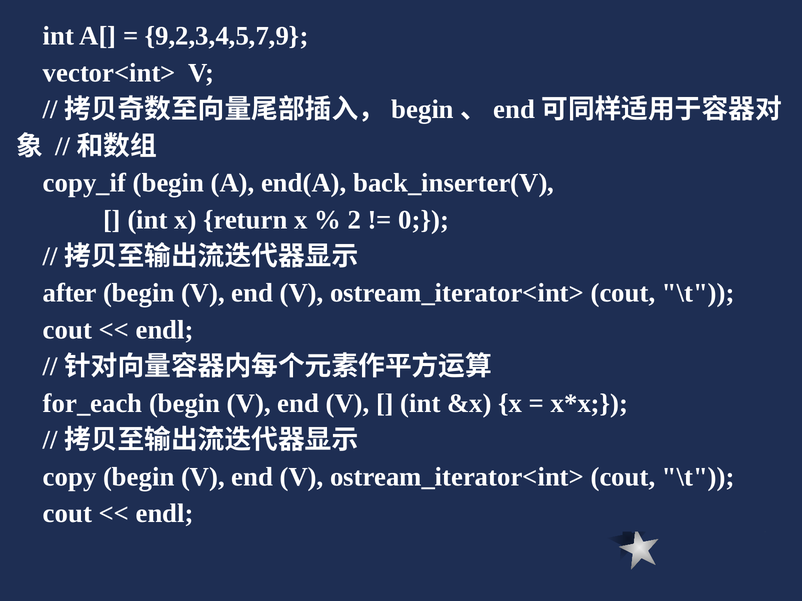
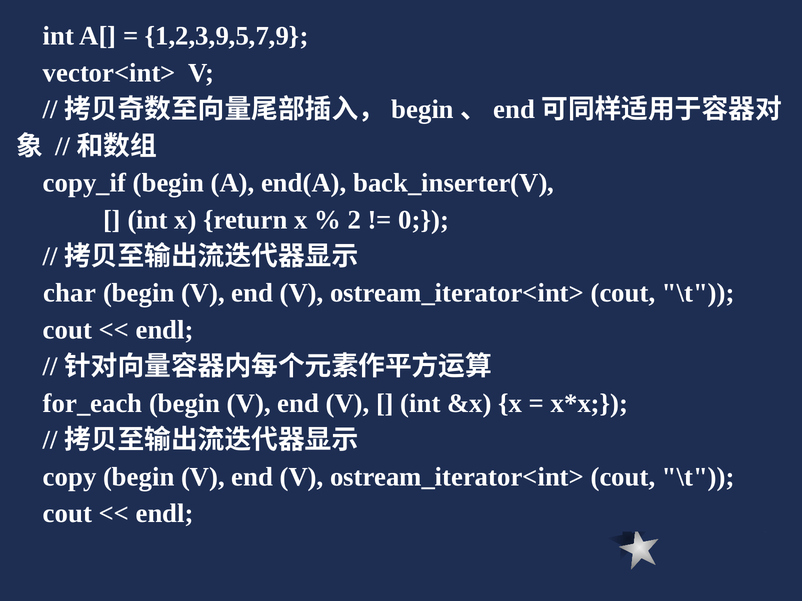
9,2,3,4,5,7,9: 9,2,3,4,5,7,9 -> 1,2,3,9,5,7,9
after: after -> char
